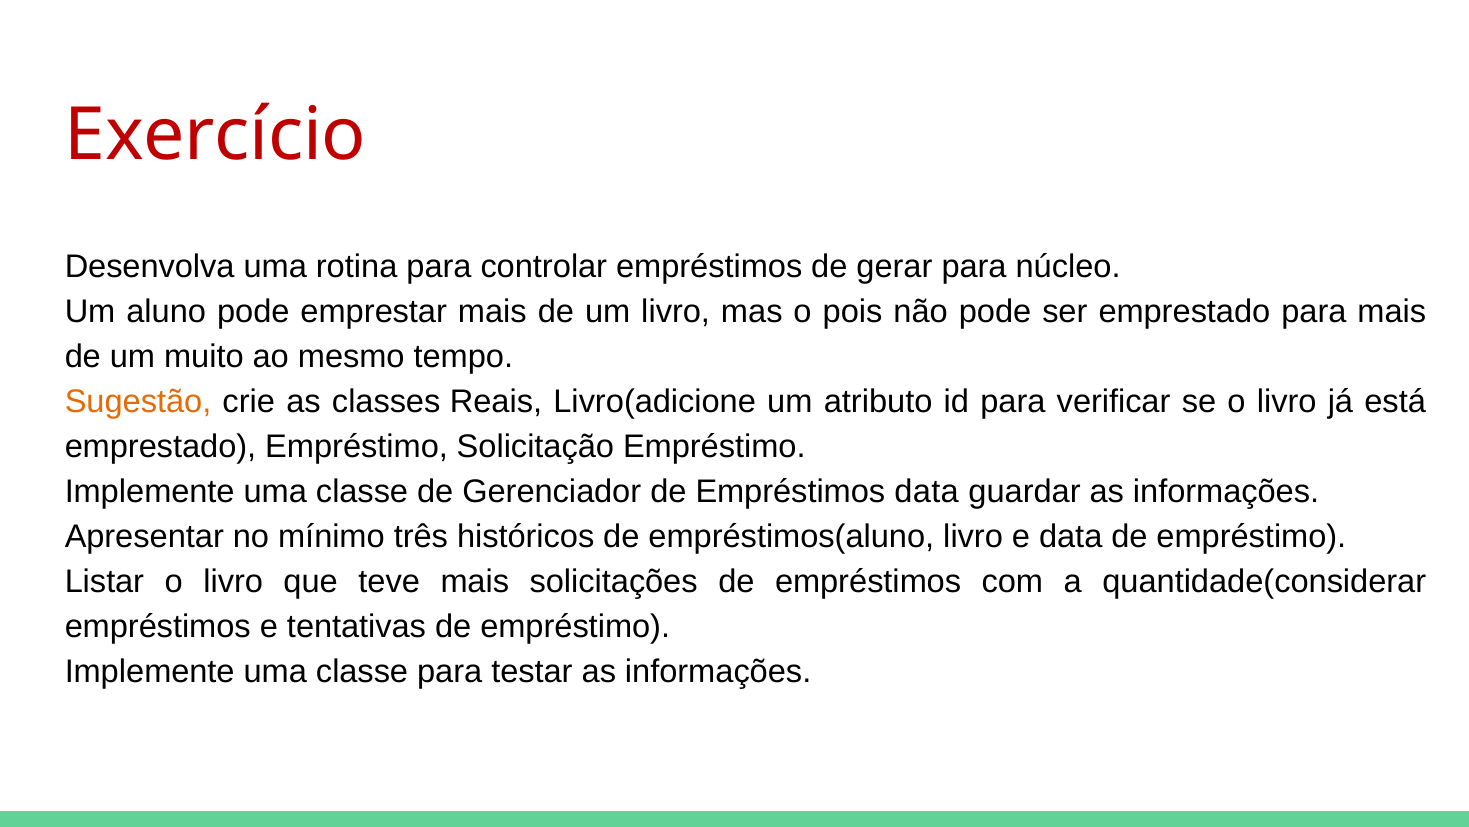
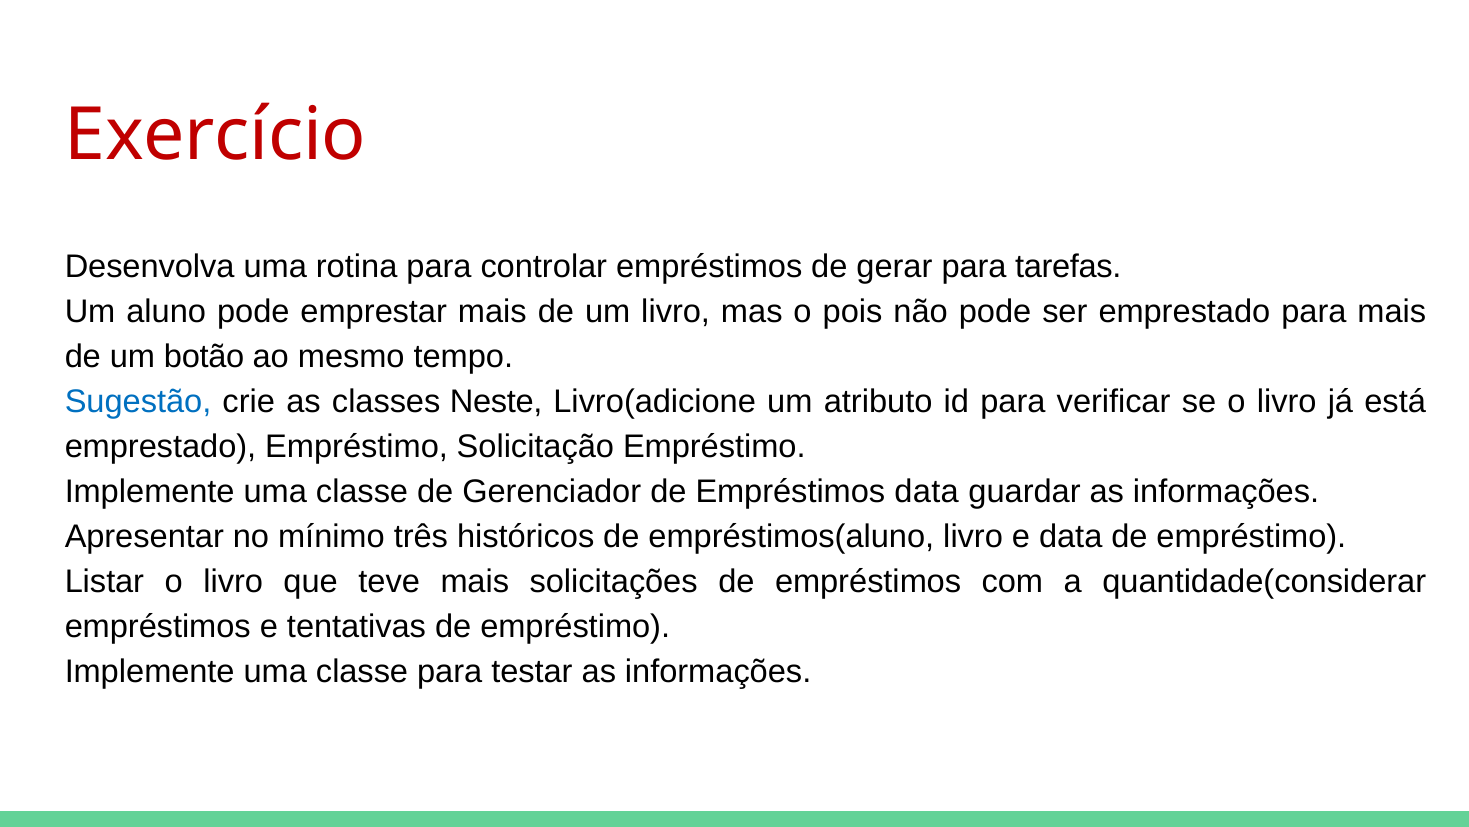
núcleo: núcleo -> tarefas
muito: muito -> botão
Sugestão colour: orange -> blue
Reais: Reais -> Neste
